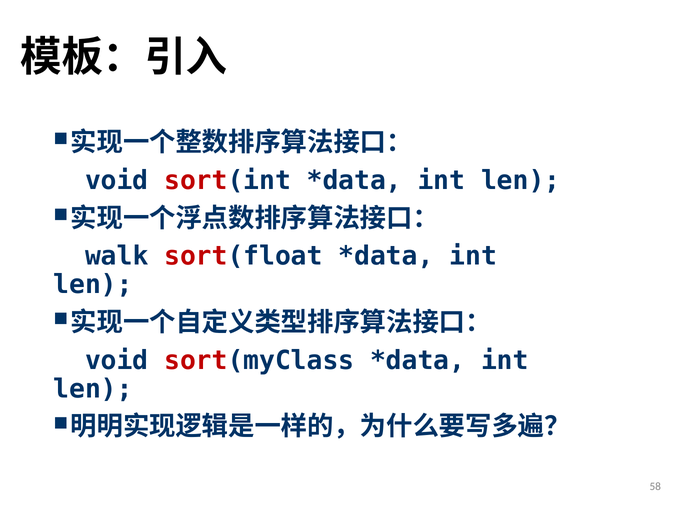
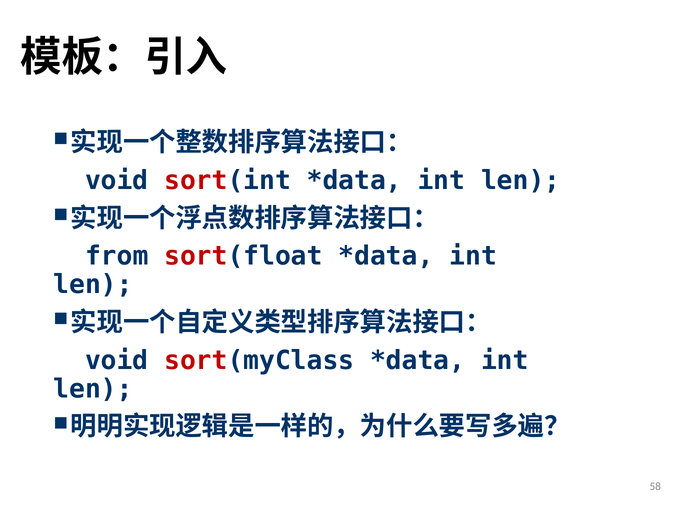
walk: walk -> from
